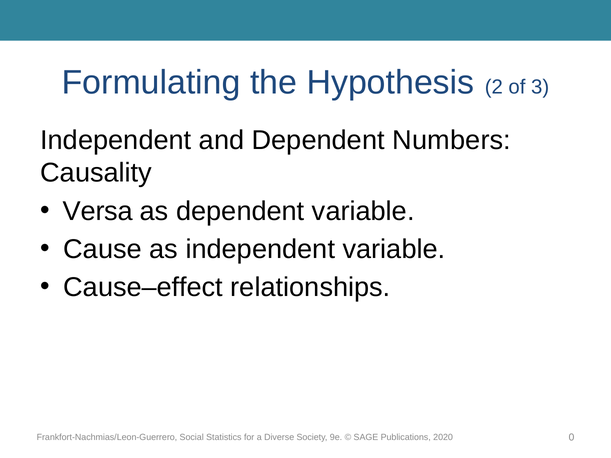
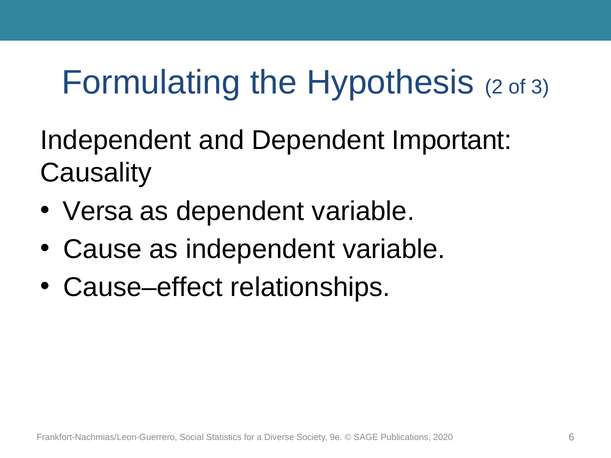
Numbers: Numbers -> Important
0: 0 -> 6
